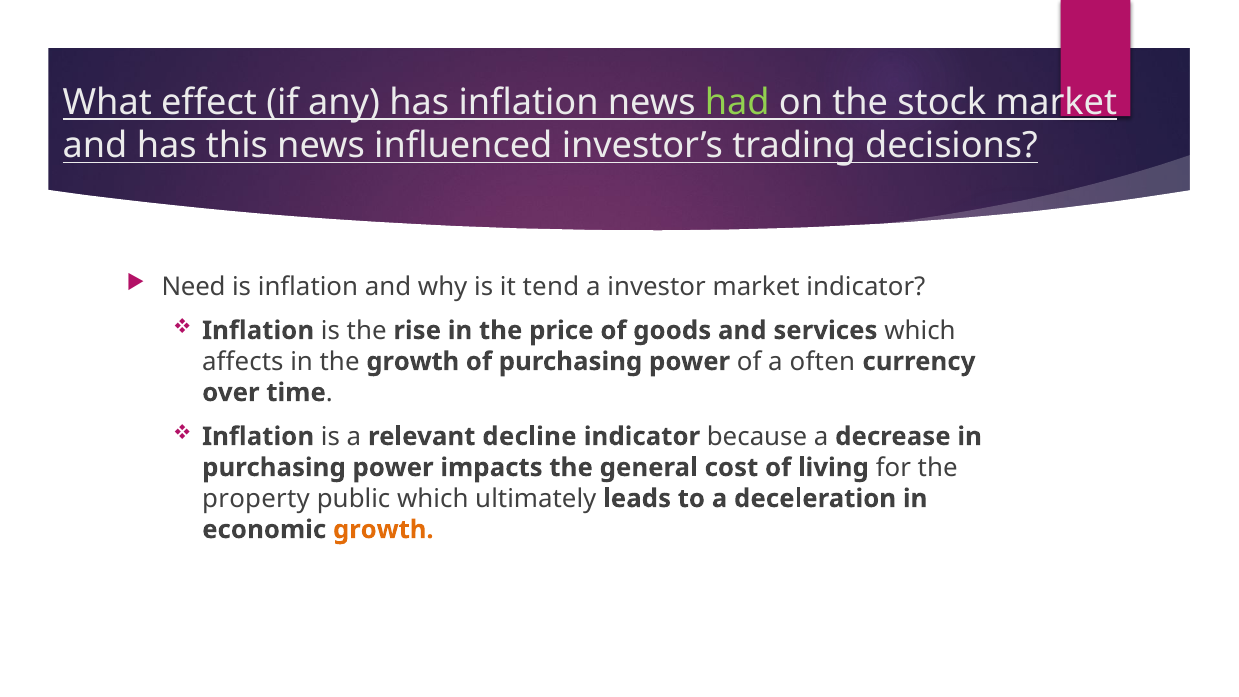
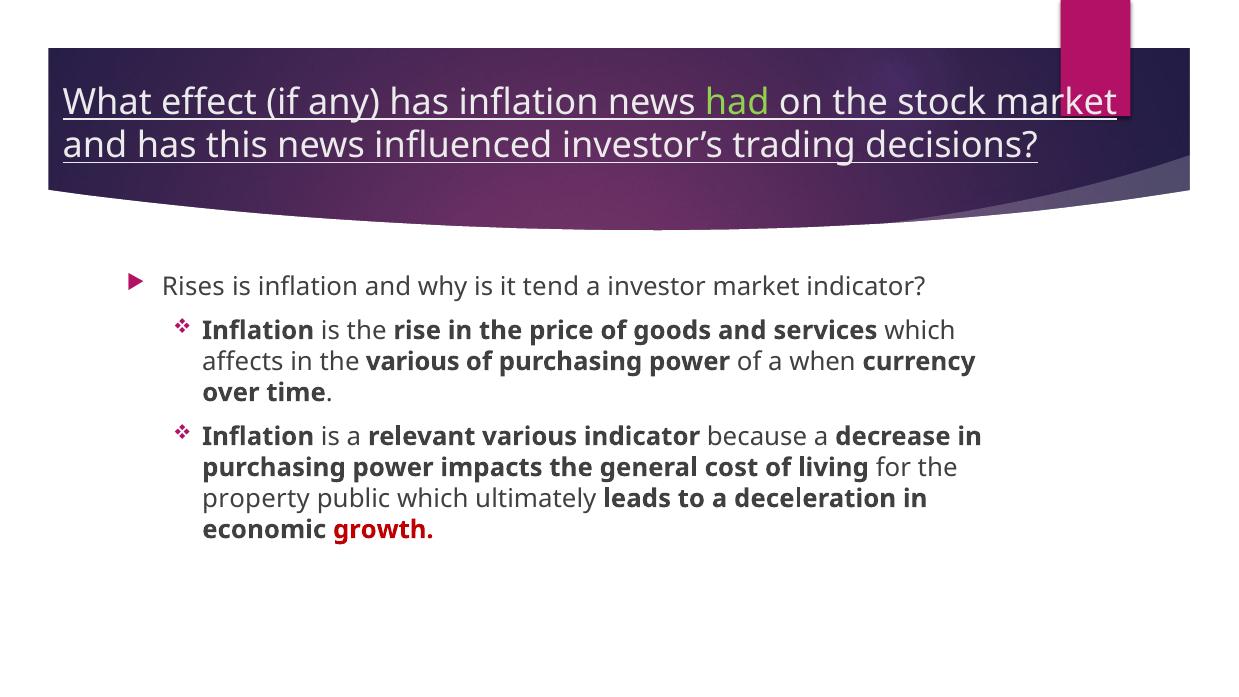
Need: Need -> Rises
the growth: growth -> various
often: often -> when
relevant decline: decline -> various
growth at (383, 530) colour: orange -> red
